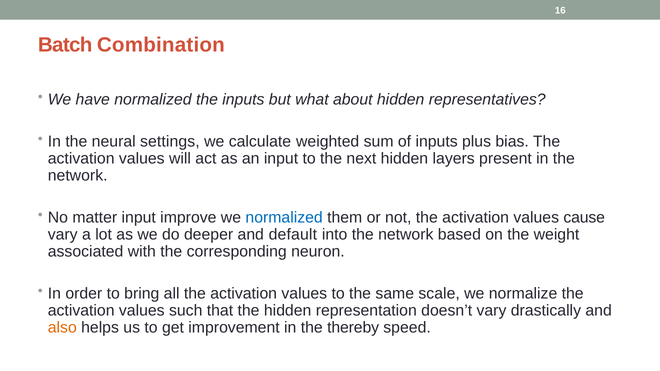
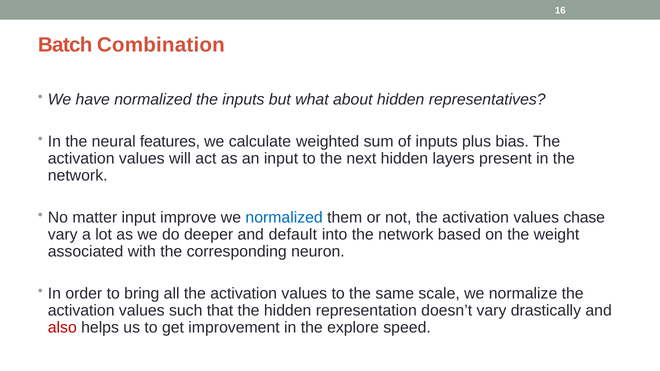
settings: settings -> features
cause: cause -> chase
also colour: orange -> red
thereby: thereby -> explore
